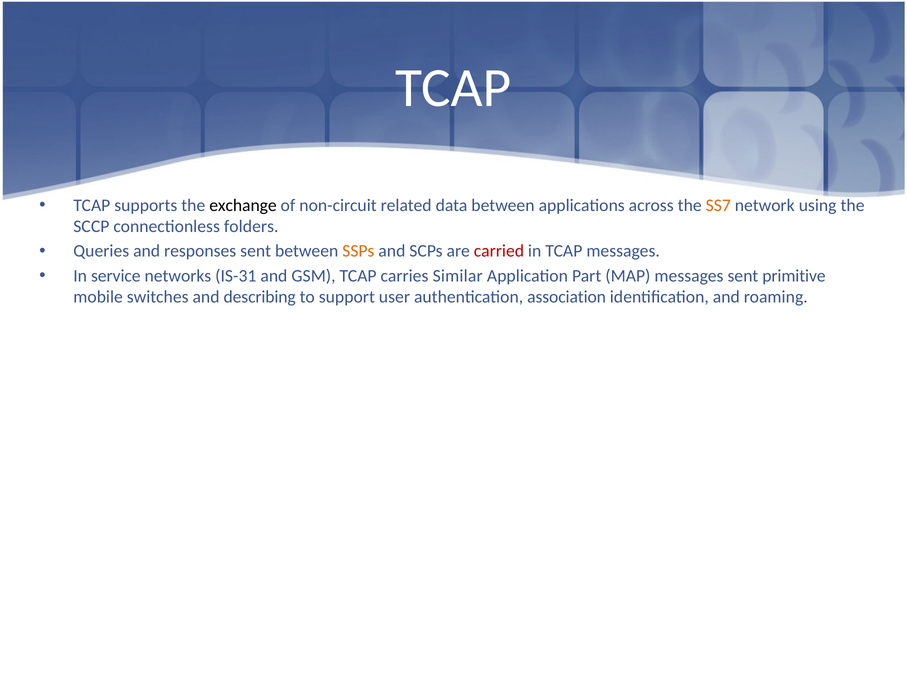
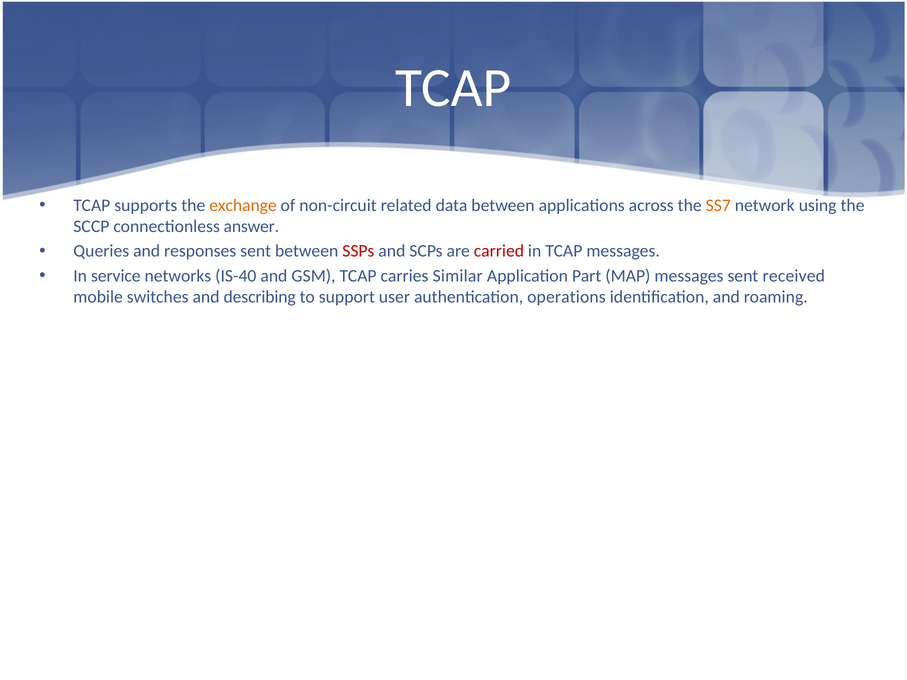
exchange colour: black -> orange
folders: folders -> answer
SSPs colour: orange -> red
IS-31: IS-31 -> IS-40
primitive: primitive -> received
association: association -> operations
